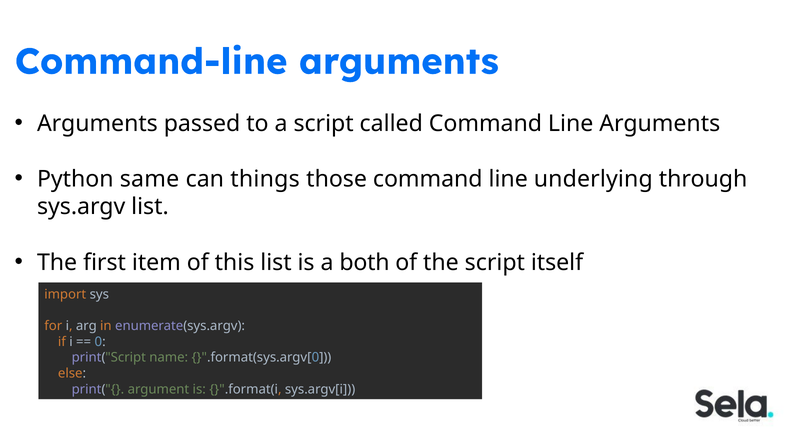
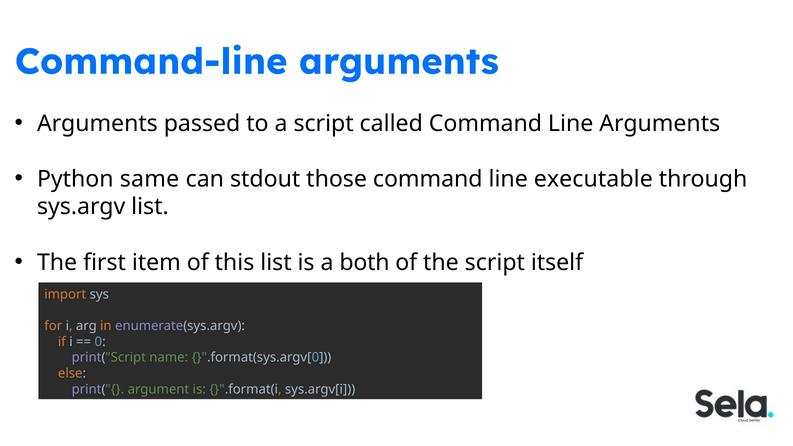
things: things -> stdout
underlying: underlying -> executable
